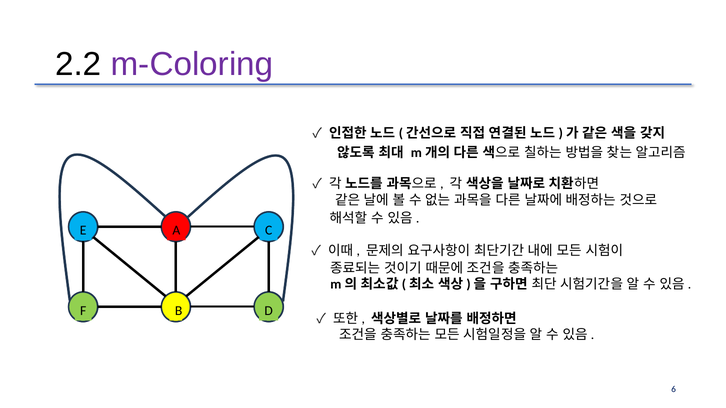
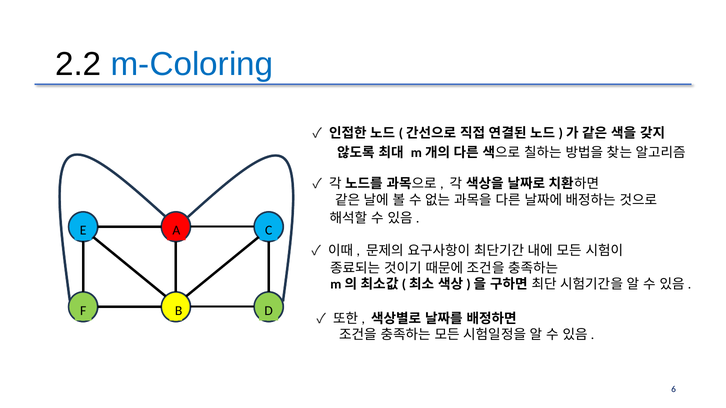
m-Coloring colour: purple -> blue
